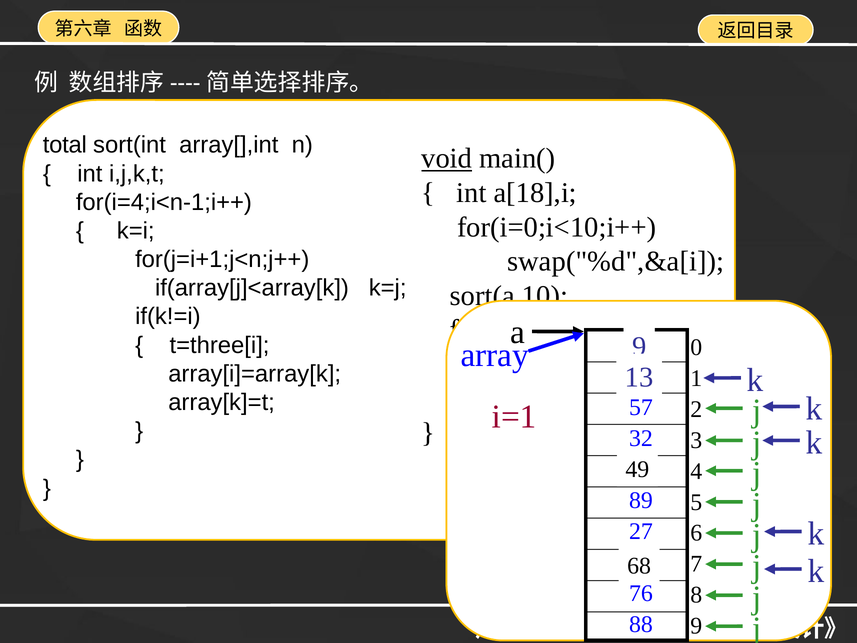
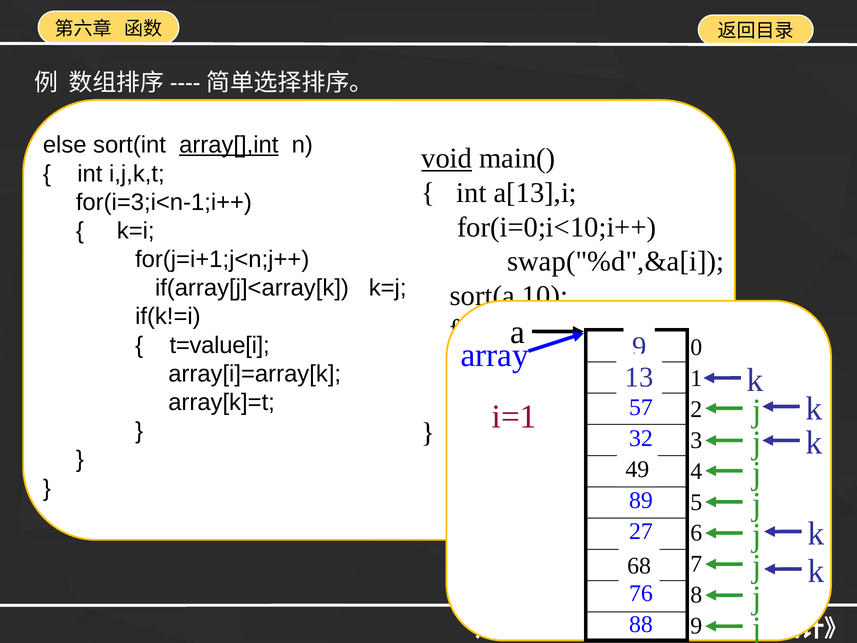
total: total -> else
array[],int underline: none -> present
a[18],i: a[18],i -> a[13],i
for(i=4;i<n-1;i++: for(i=4;i<n-1;i++ -> for(i=3;i<n-1;i++
t=three[i: t=three[i -> t=value[i
